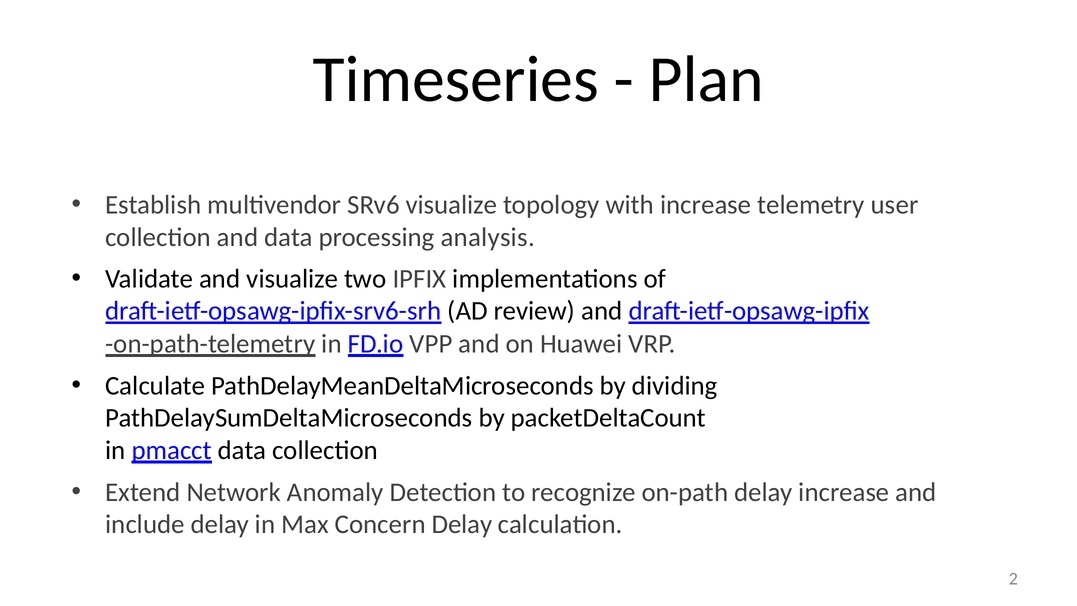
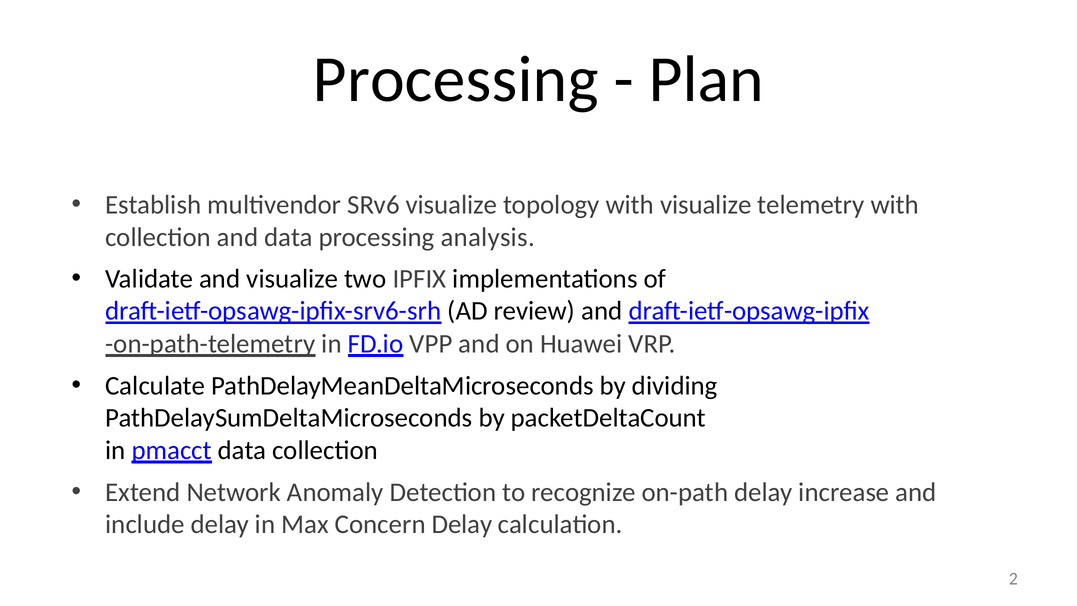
Timeseries at (456, 79): Timeseries -> Processing
with increase: increase -> visualize
telemetry user: user -> with
